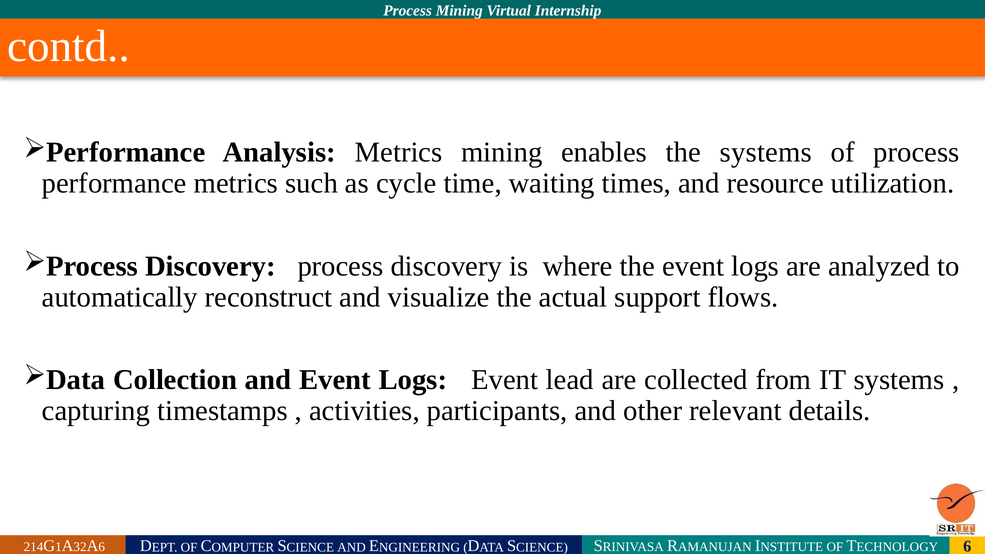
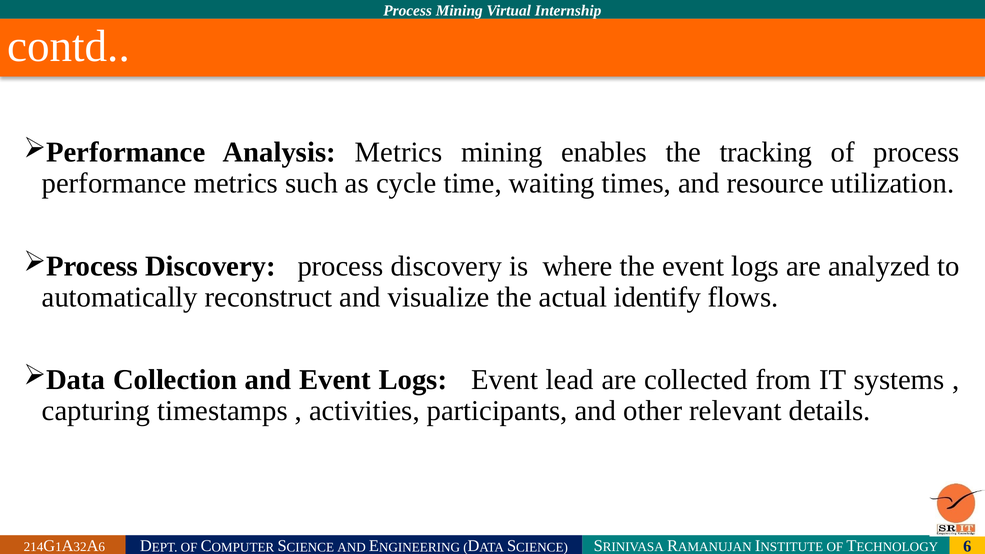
the systems: systems -> tracking
support: support -> identify
